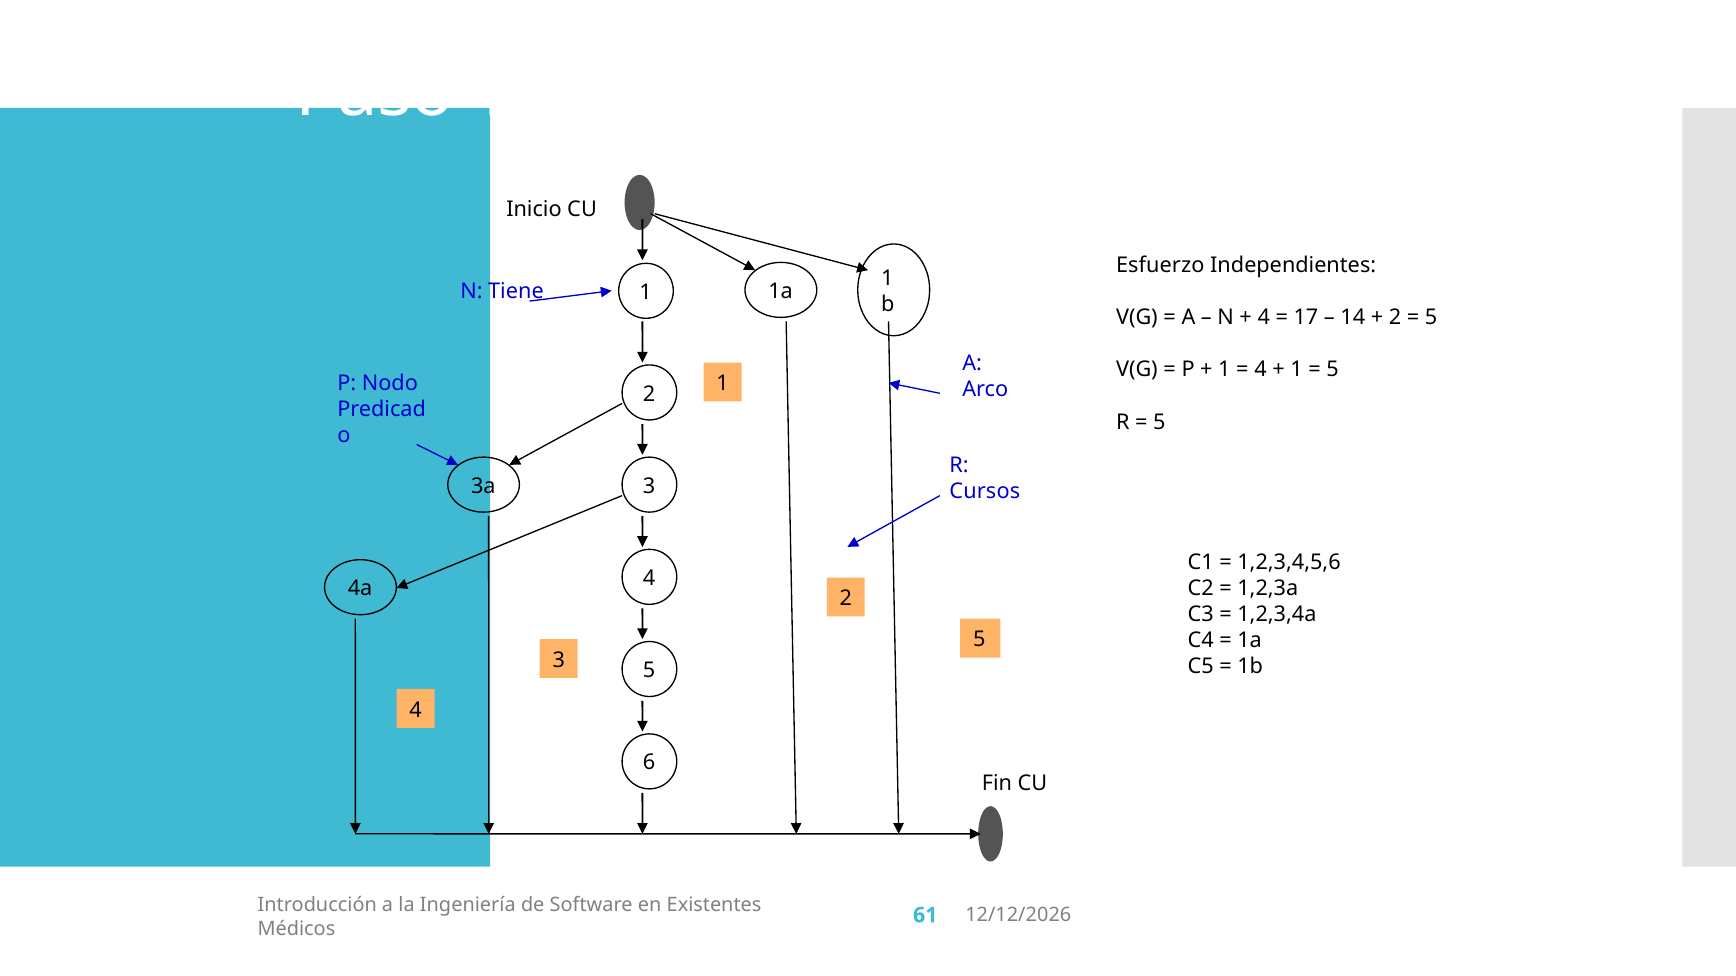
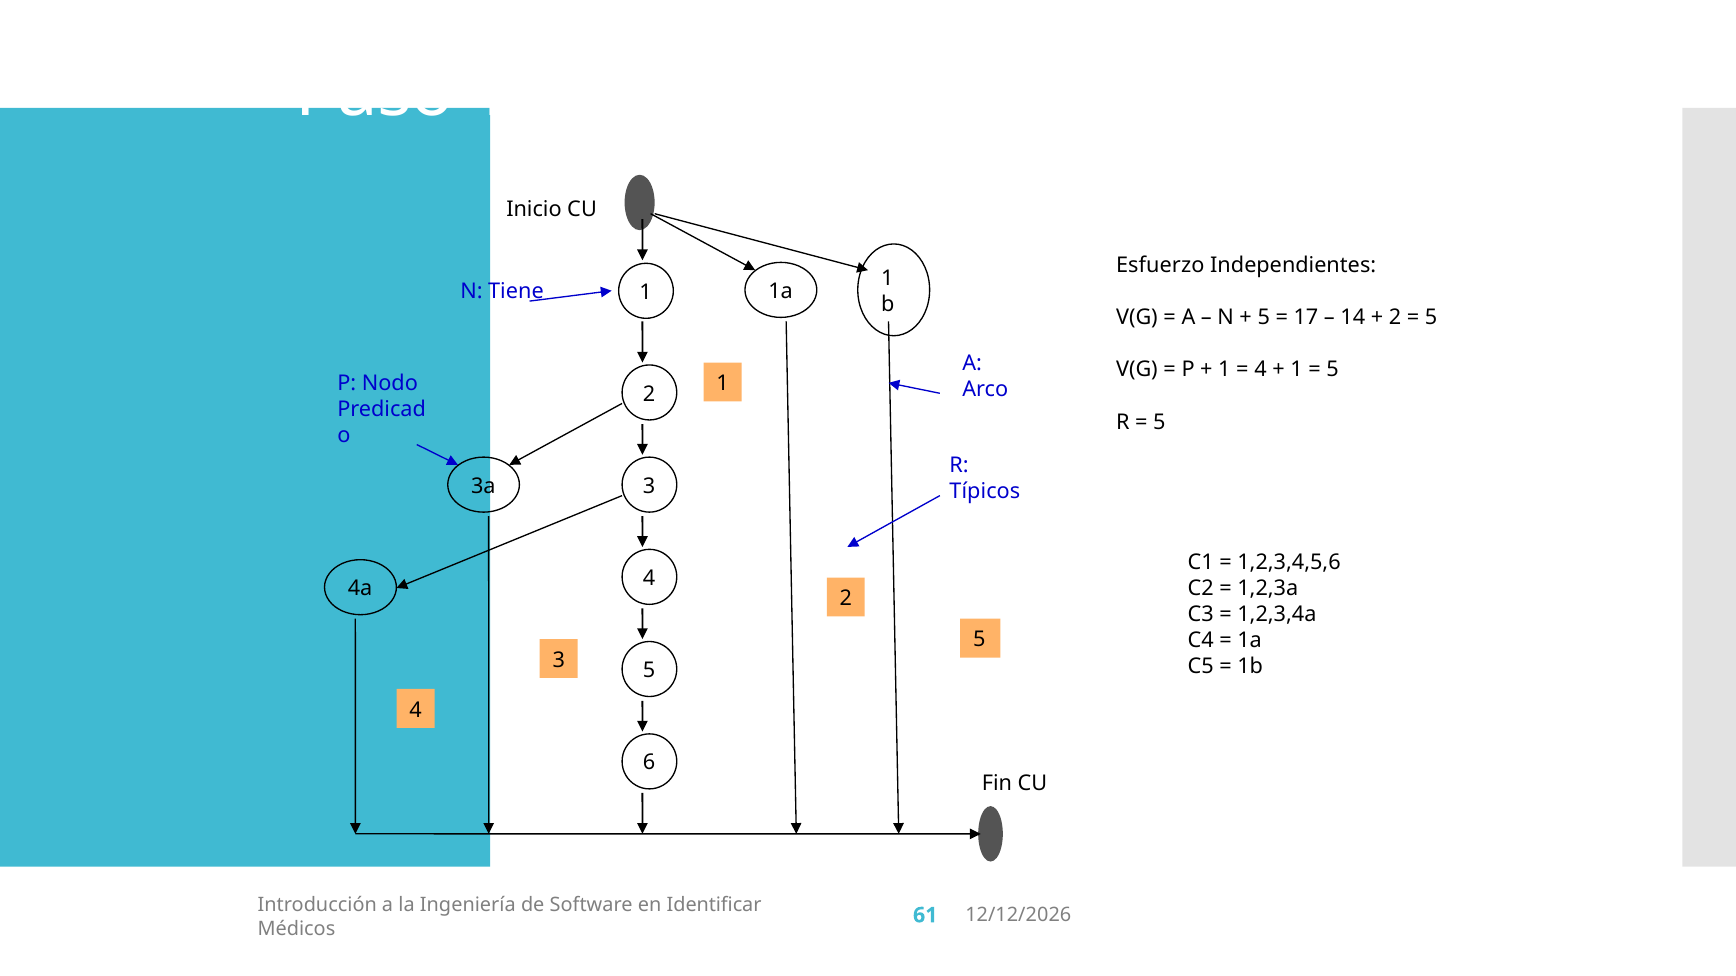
4 at (1264, 318): 4 -> 5
Cursos: Cursos -> Típicos
Existentes: Existentes -> Identificar
